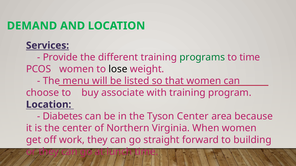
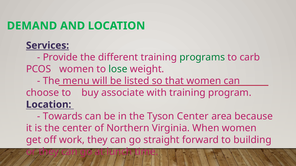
to time: time -> carb
lose colour: black -> green
Diabetes: Diabetes -> Towards
